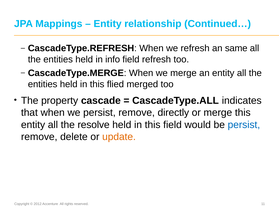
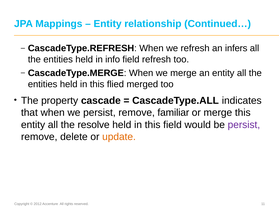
same: same -> infers
directly: directly -> familiar
persist at (244, 125) colour: blue -> purple
